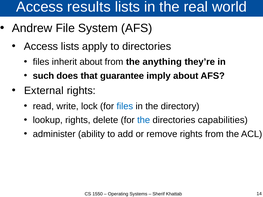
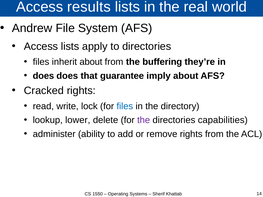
anything: anything -> buffering
such at (43, 76): such -> does
External: External -> Cracked
lookup rights: rights -> lower
the at (144, 120) colour: blue -> purple
